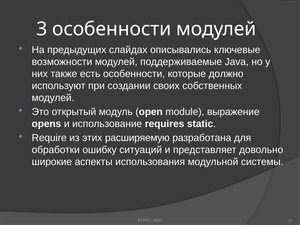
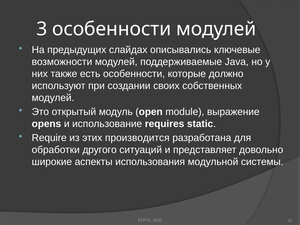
расширяемую: расширяемую -> производится
ошибку: ошибку -> другого
